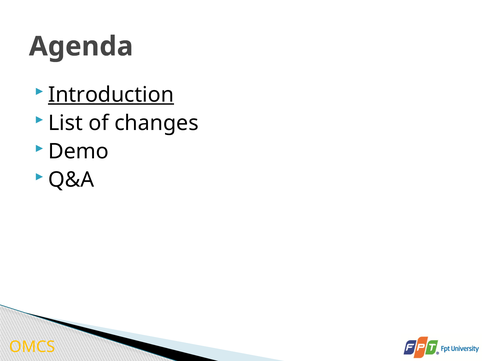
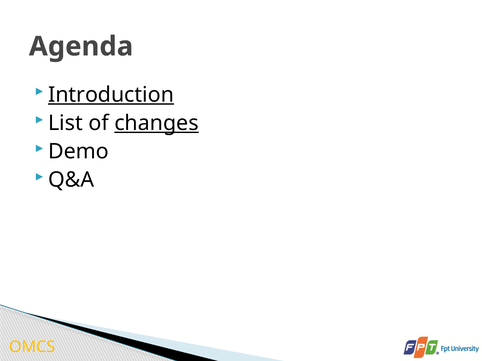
changes underline: none -> present
